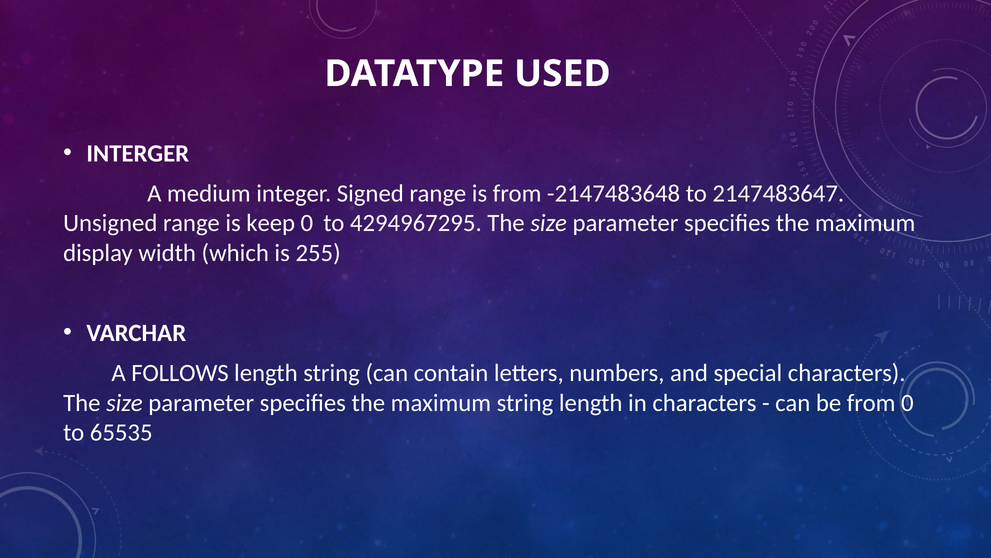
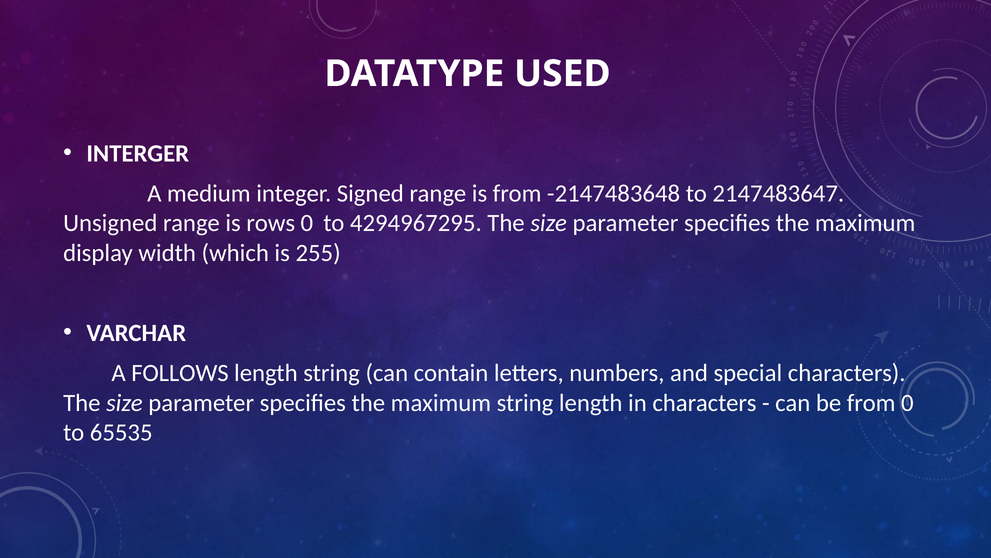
keep: keep -> rows
